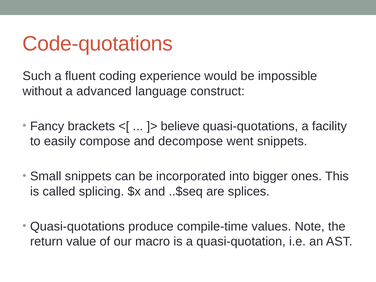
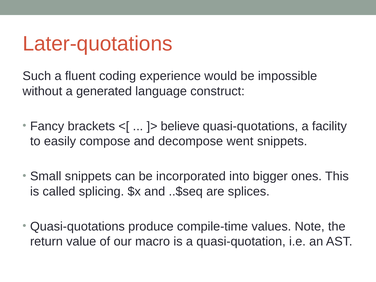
Code-quotations: Code-quotations -> Later-quotations
advanced: advanced -> generated
